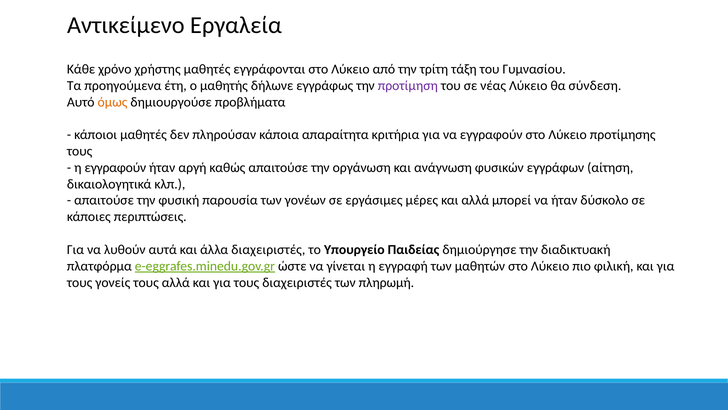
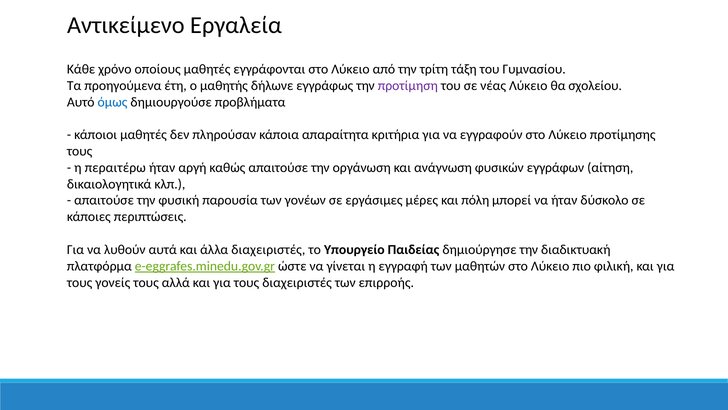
χρήστης: χρήστης -> οποίους
σύνδεση: σύνδεση -> σχολείου
όμως colour: orange -> blue
η εγγραφούν: εγγραφούν -> περαιτέρω
και αλλά: αλλά -> πόλη
πληρωμή: πληρωμή -> επιρροής
